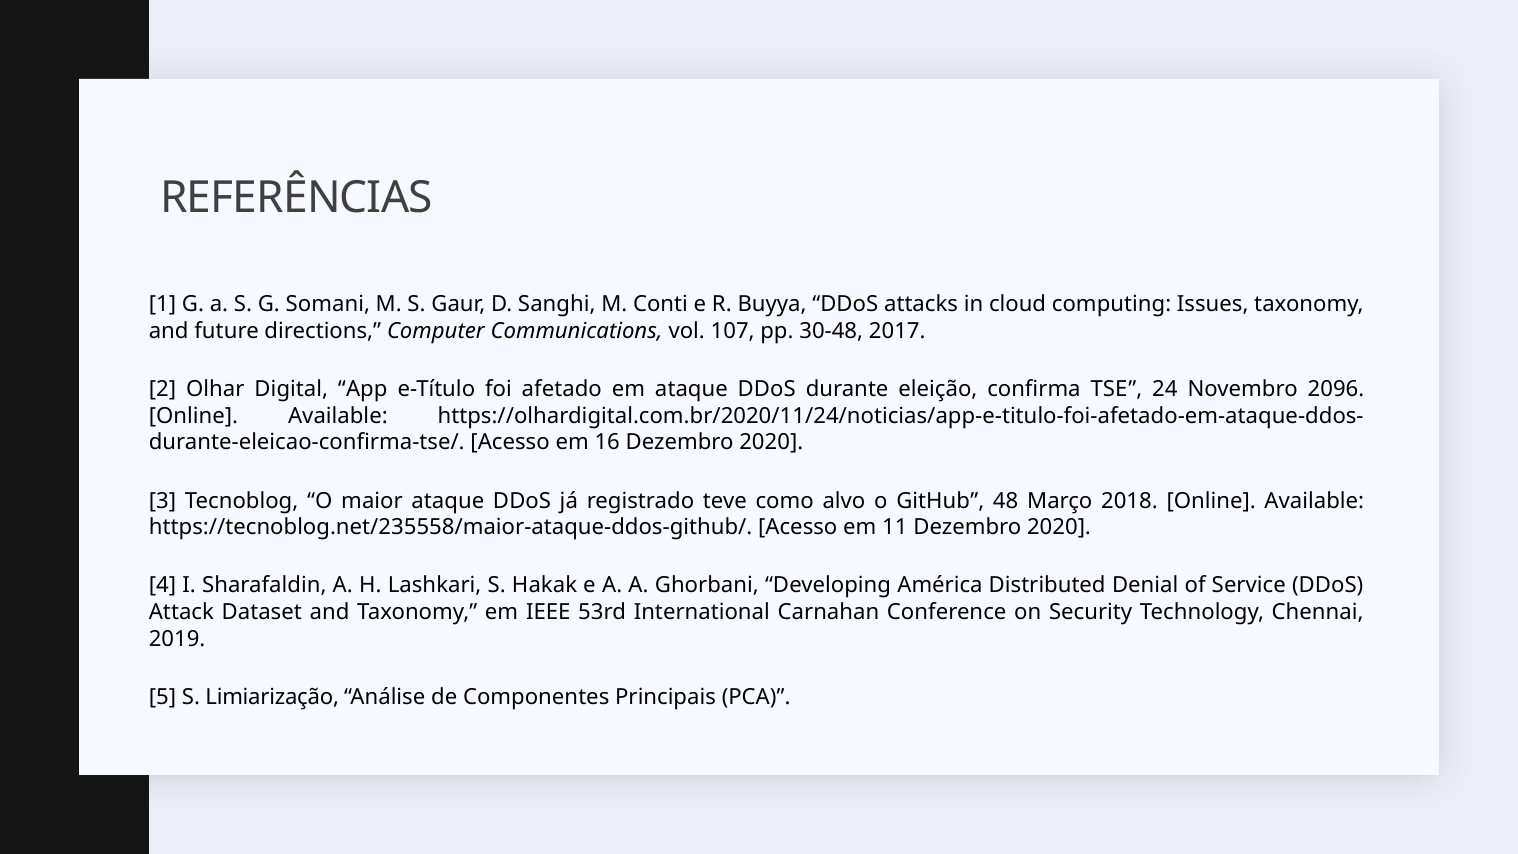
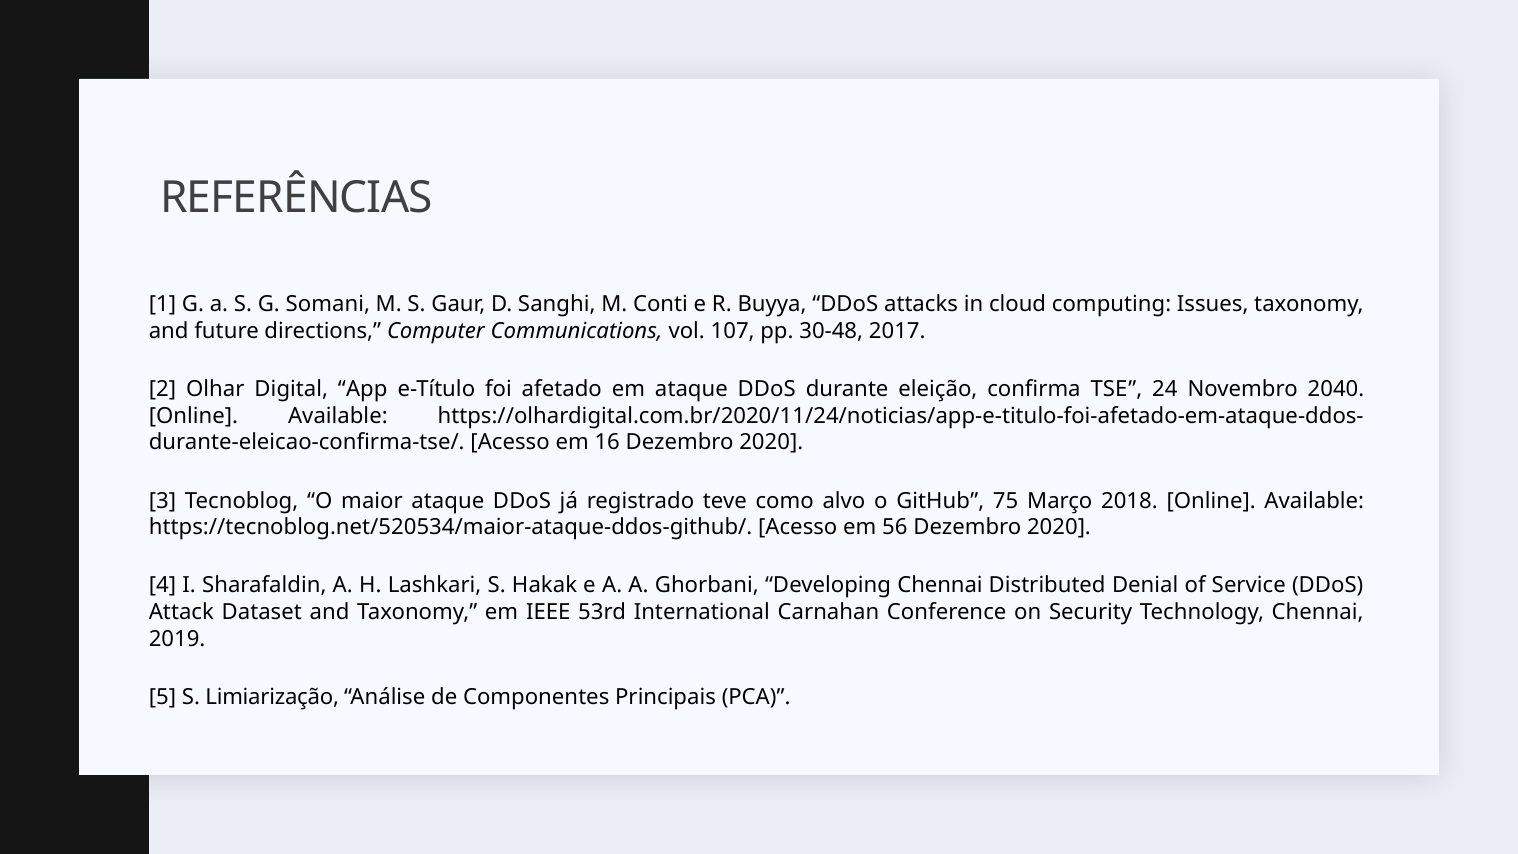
2096: 2096 -> 2040
48: 48 -> 75
https://tecnoblog.net/235558/maior-ataque-ddos-github/: https://tecnoblog.net/235558/maior-ataque-ddos-github/ -> https://tecnoblog.net/520534/maior-ataque-ddos-github/
11: 11 -> 56
Developing América: América -> Chennai
